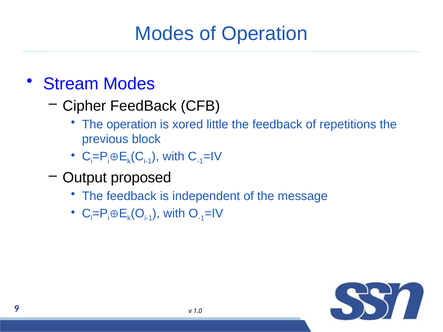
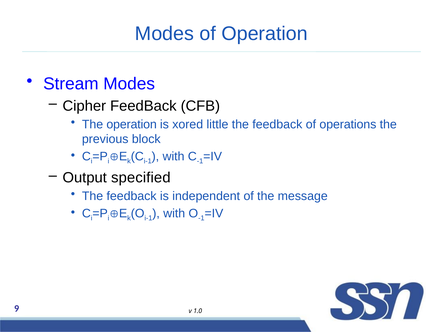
repetitions: repetitions -> operations
proposed: proposed -> specified
